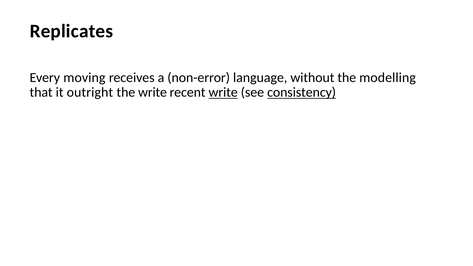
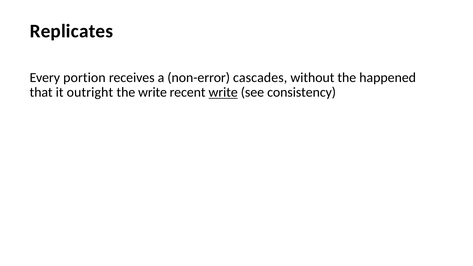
moving: moving -> portion
language: language -> cascades
modelling: modelling -> happened
consistency underline: present -> none
